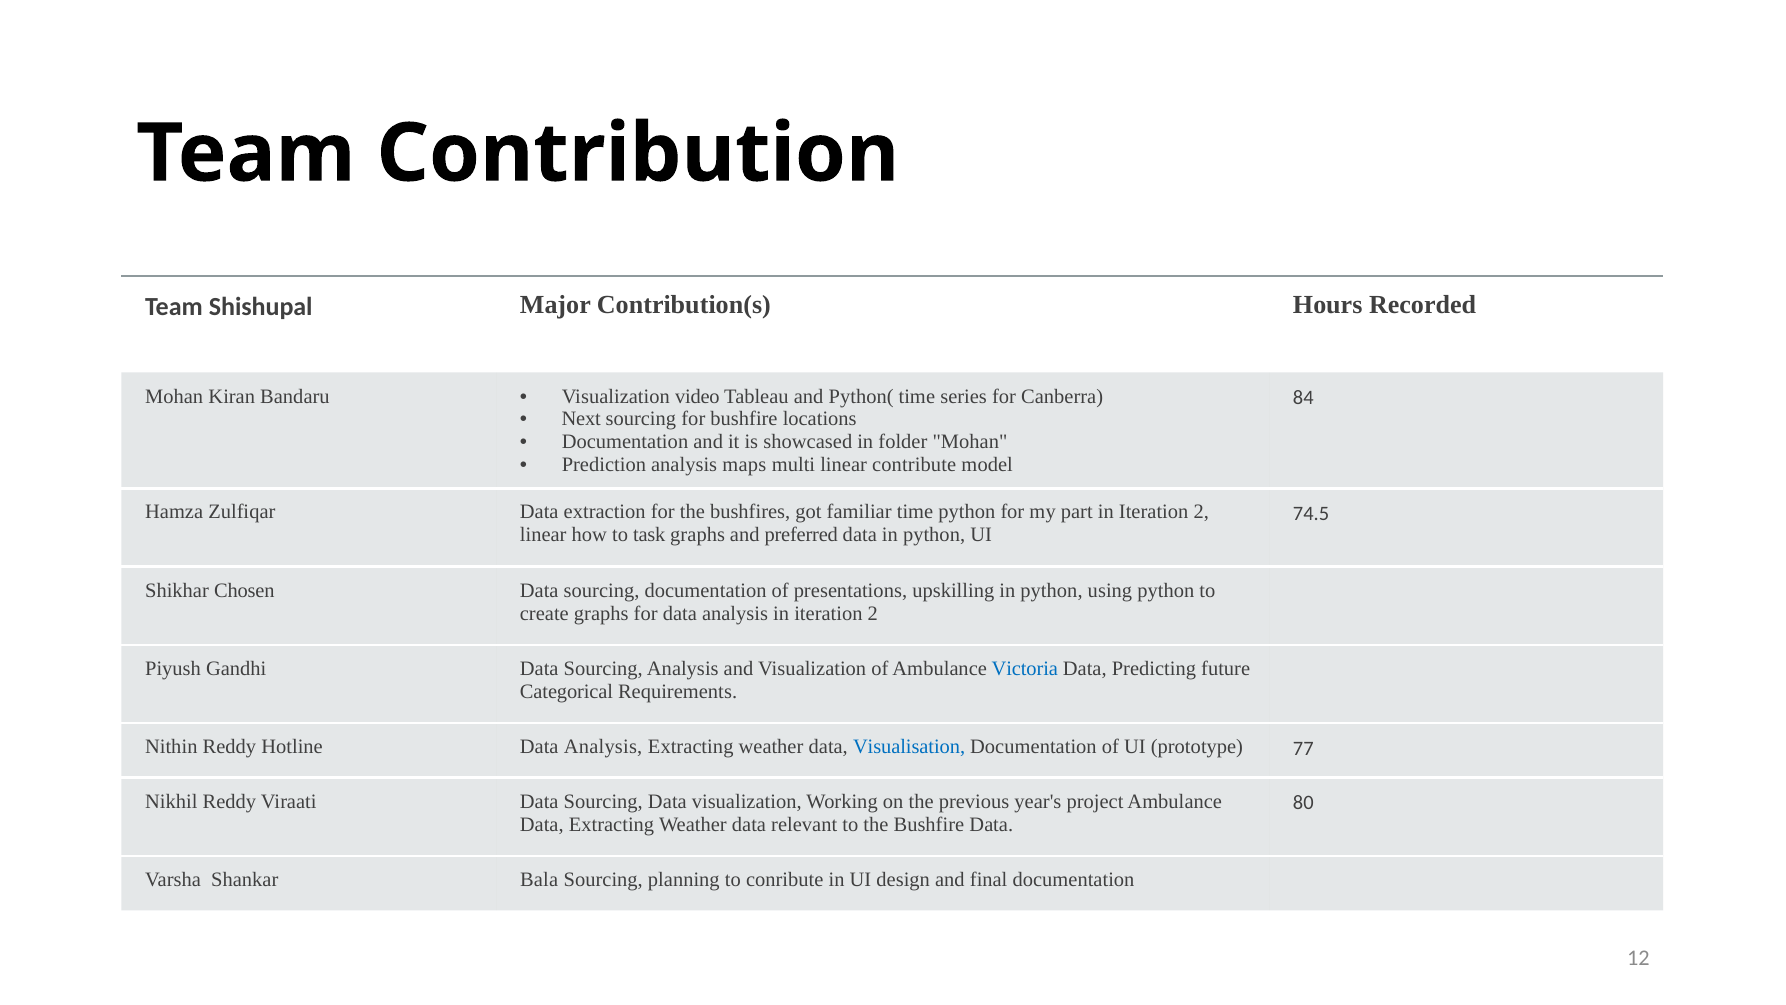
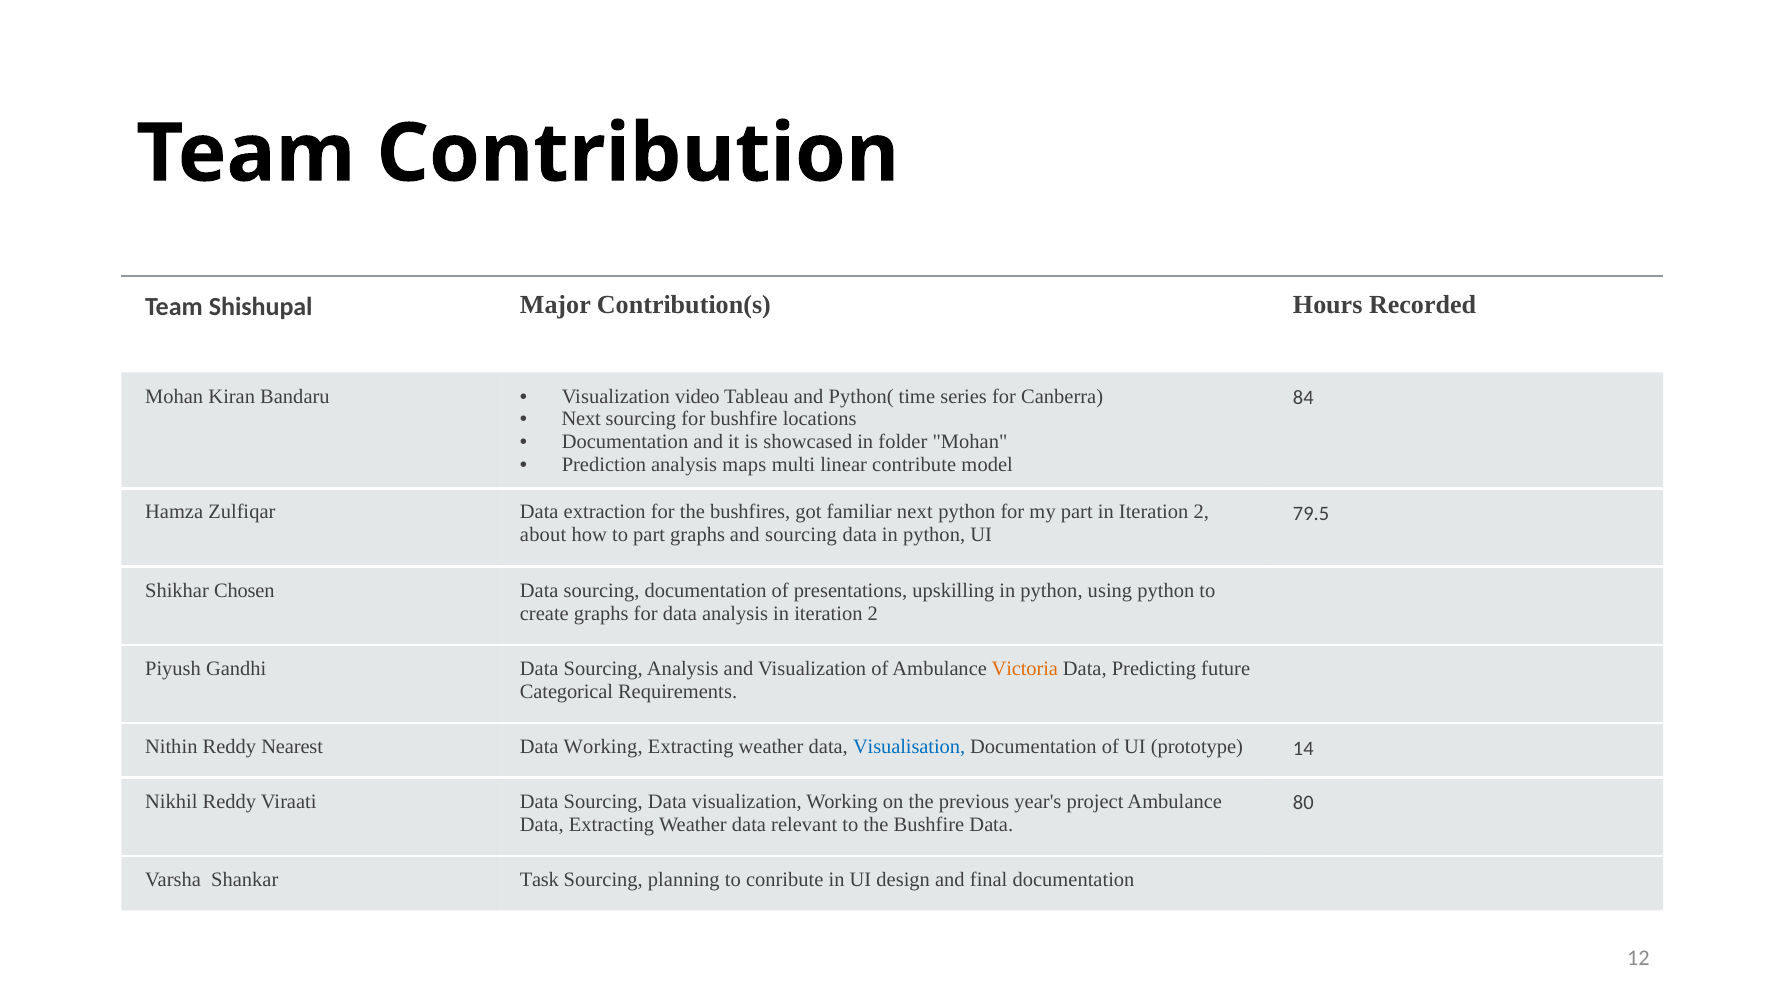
familiar time: time -> next
74.5: 74.5 -> 79.5
linear at (543, 535): linear -> about
to task: task -> part
and preferred: preferred -> sourcing
Victoria colour: blue -> orange
Hotline: Hotline -> Nearest
Analysis at (603, 747): Analysis -> Working
77: 77 -> 14
Bala: Bala -> Task
